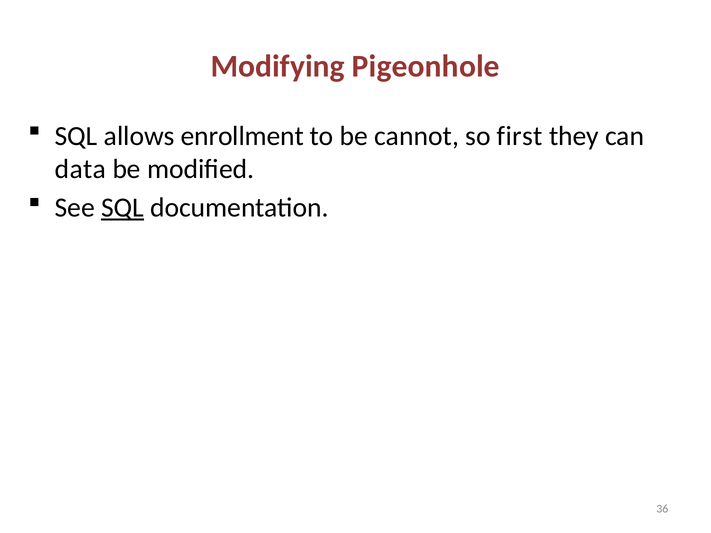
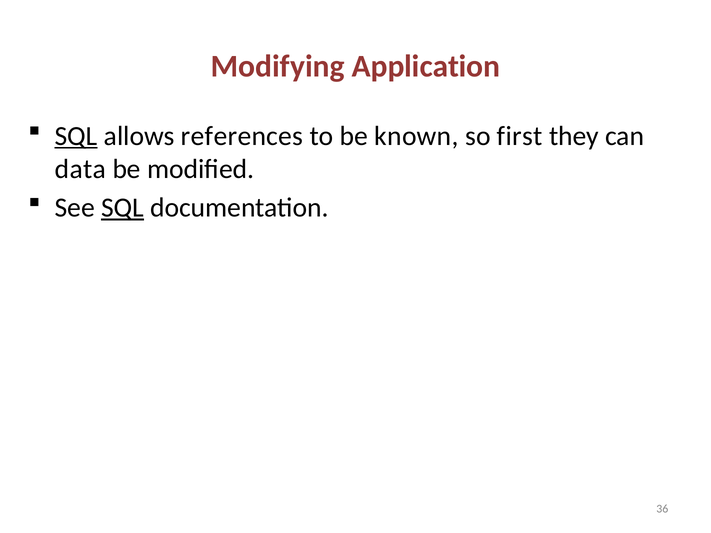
Pigeonhole: Pigeonhole -> Application
SQL at (76, 136) underline: none -> present
enrollment: enrollment -> references
cannot: cannot -> known
